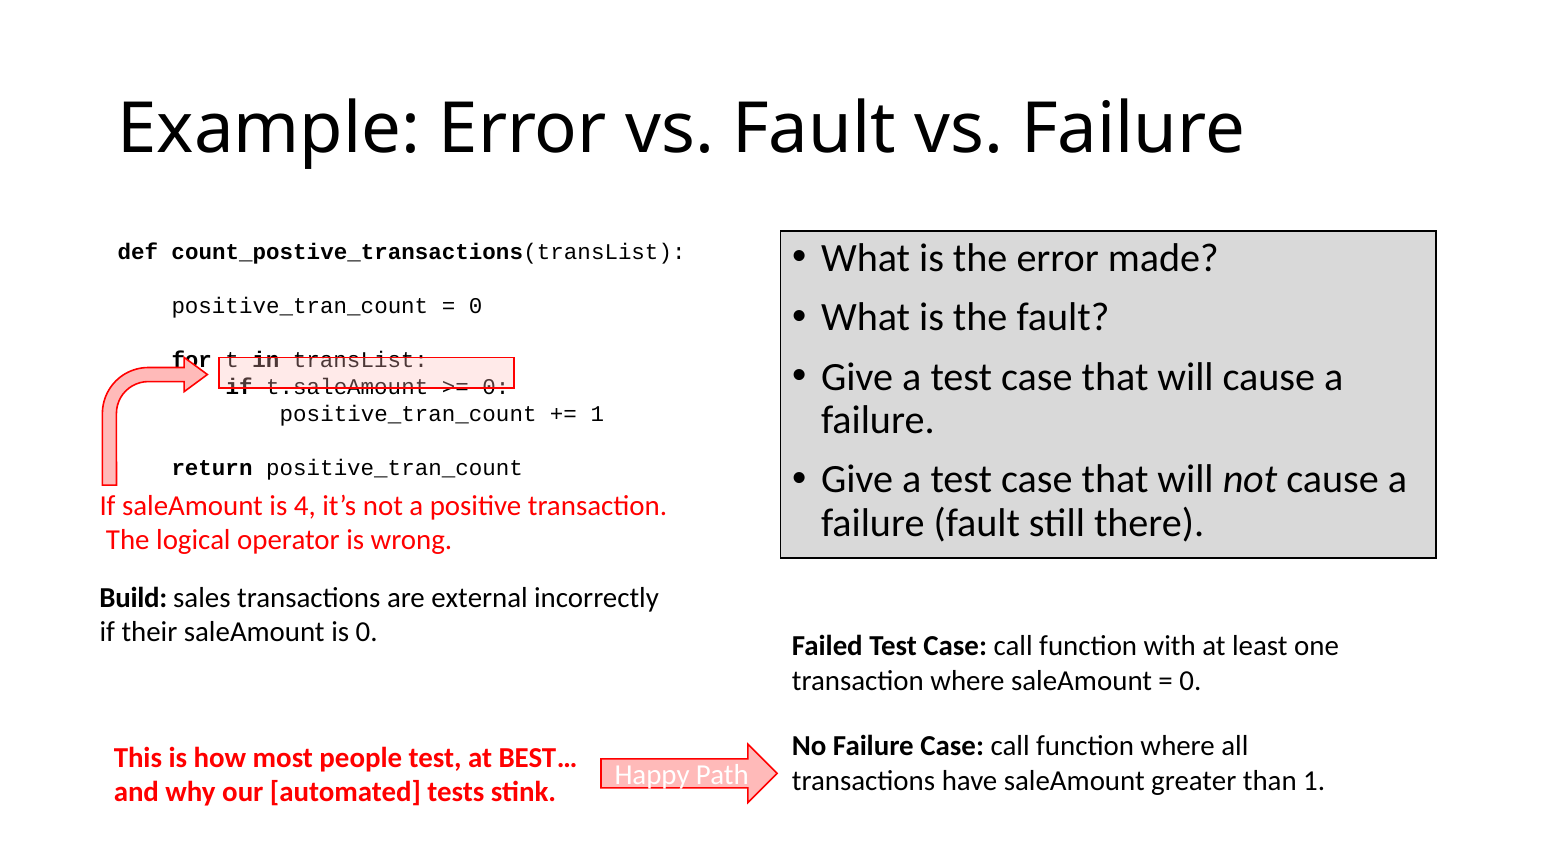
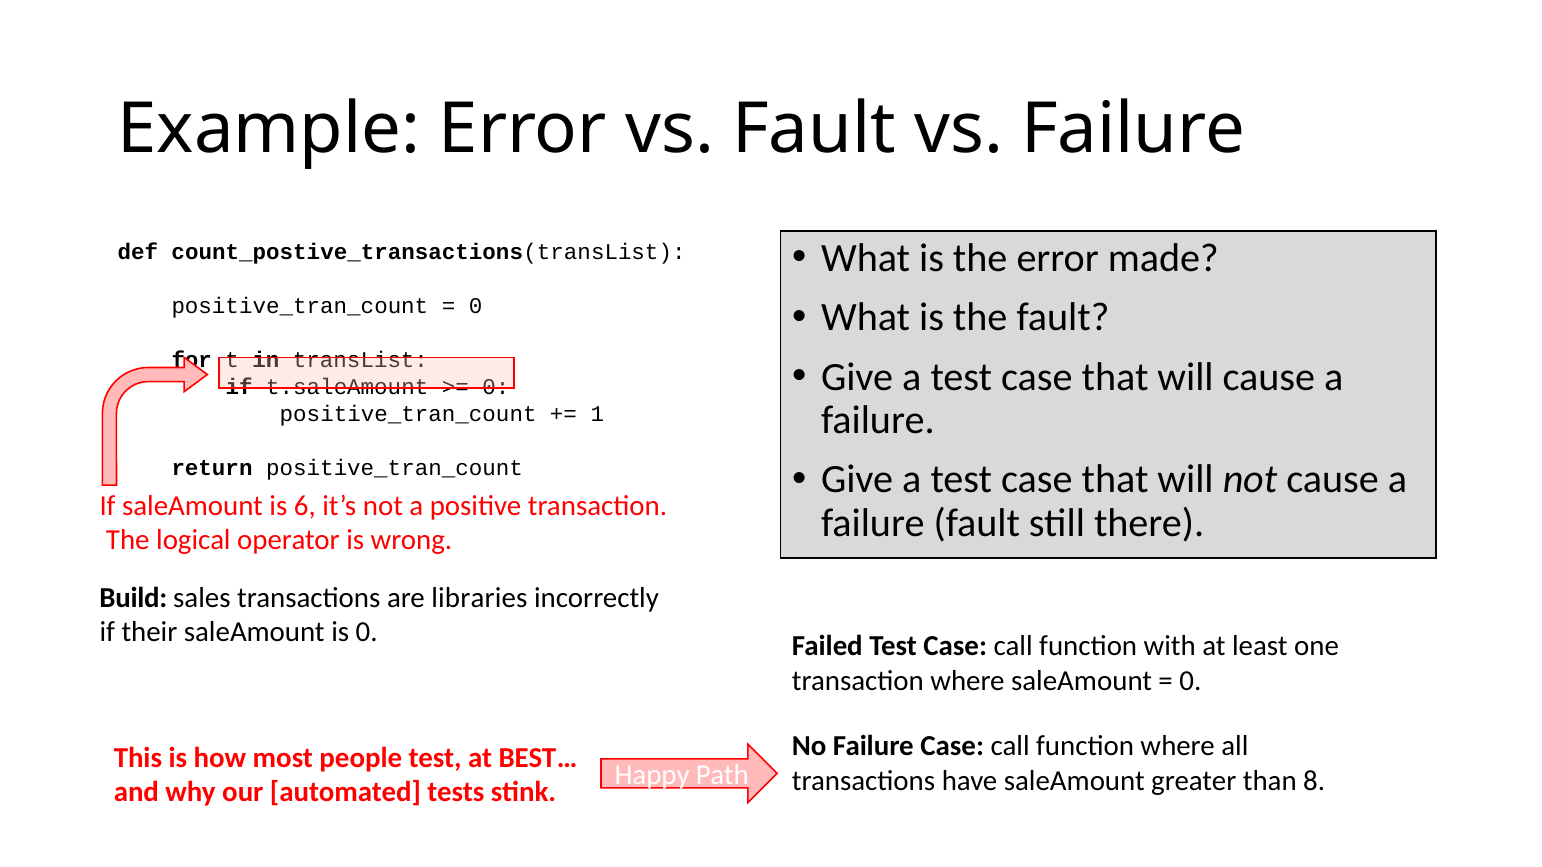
4: 4 -> 6
external: external -> libraries
than 1: 1 -> 8
